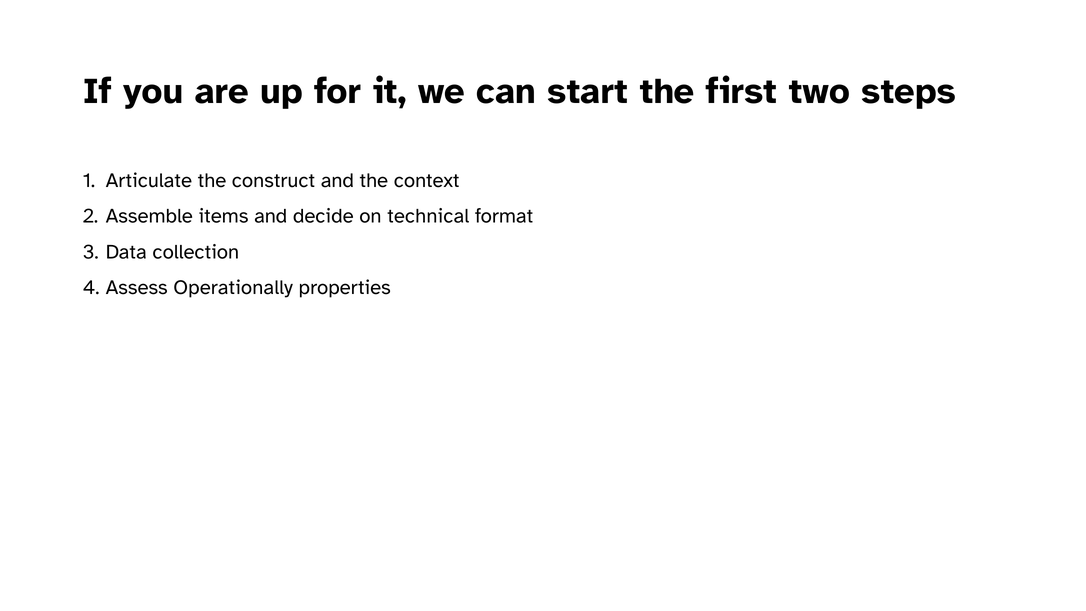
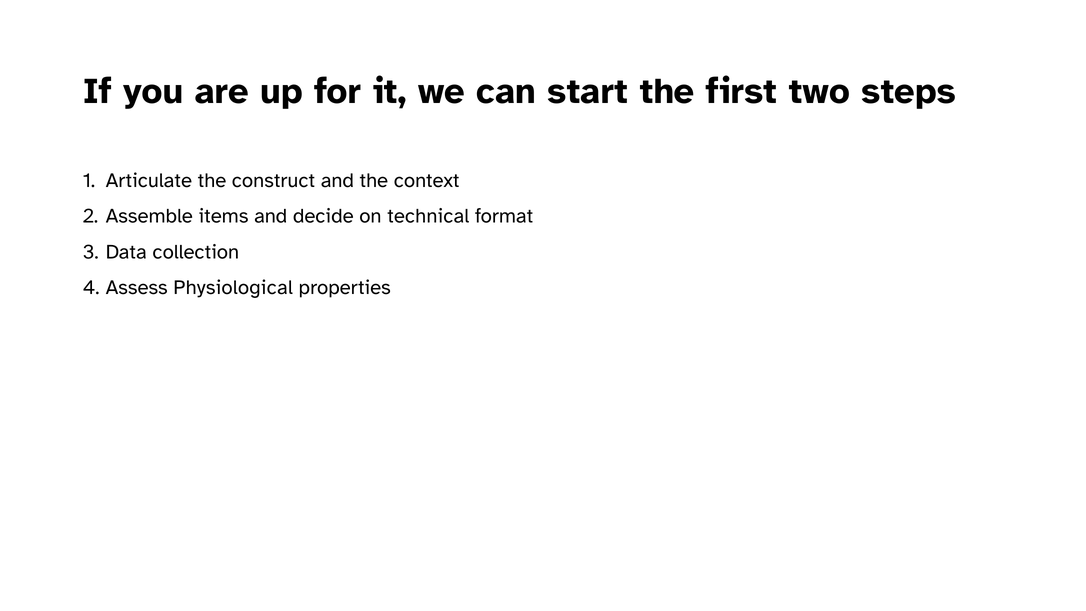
Operationally: Operationally -> Physiological
